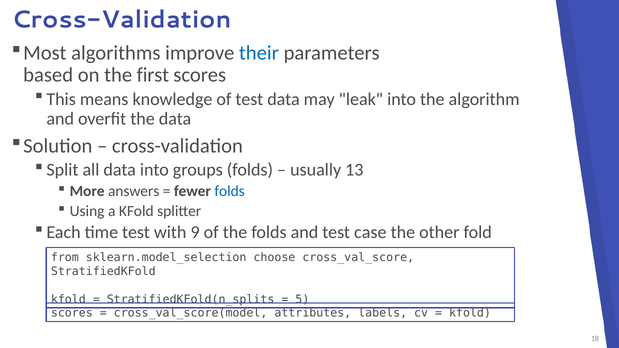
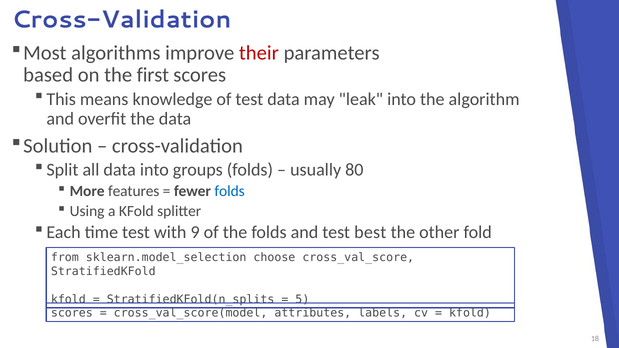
their colour: blue -> red
13: 13 -> 80
answers: answers -> features
case: case -> best
